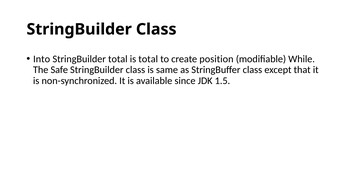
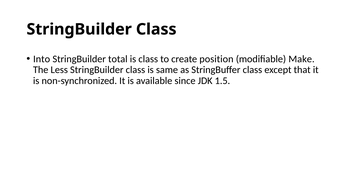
is total: total -> class
While: While -> Make
Safe: Safe -> Less
